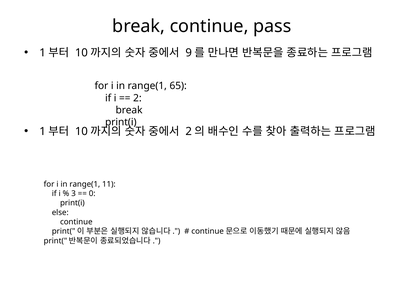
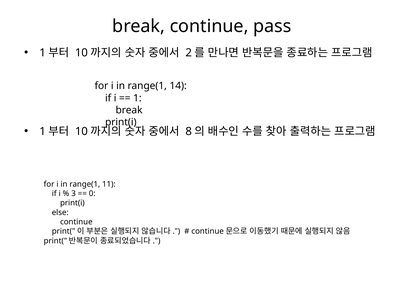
9: 9 -> 2
65: 65 -> 14
2 at (137, 98): 2 -> 1
2 at (189, 132): 2 -> 8
